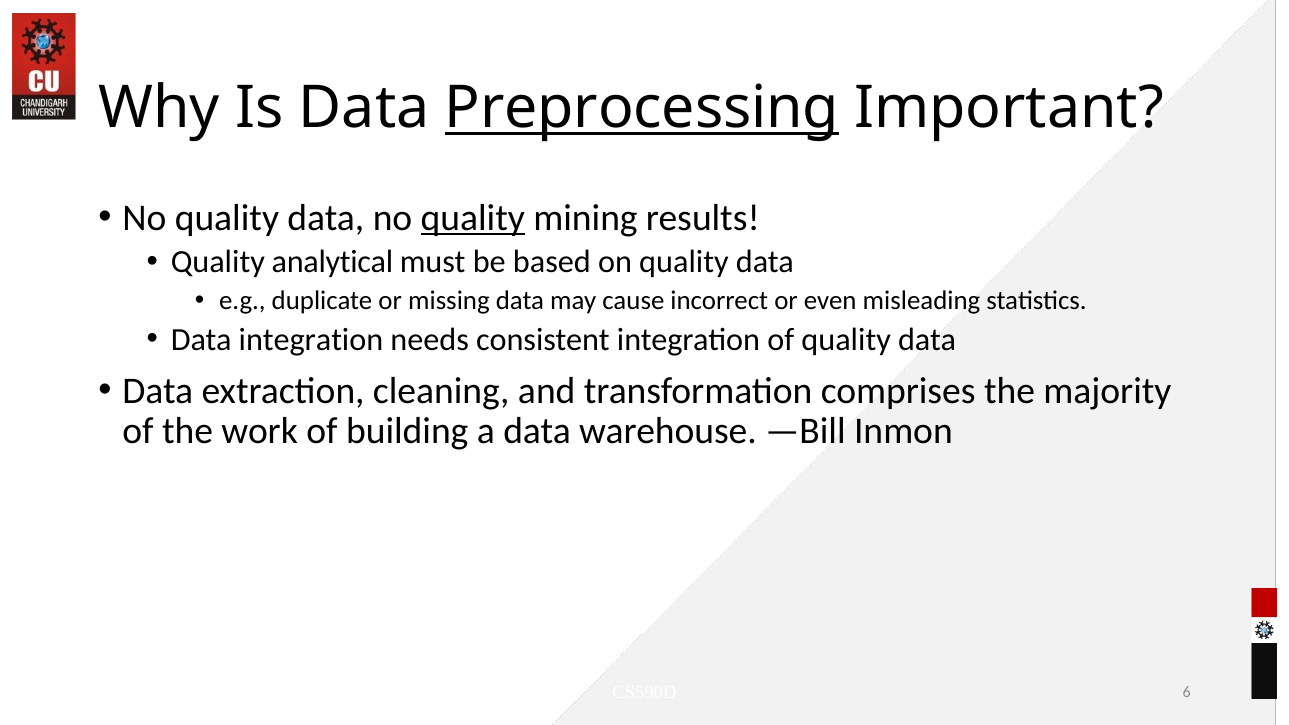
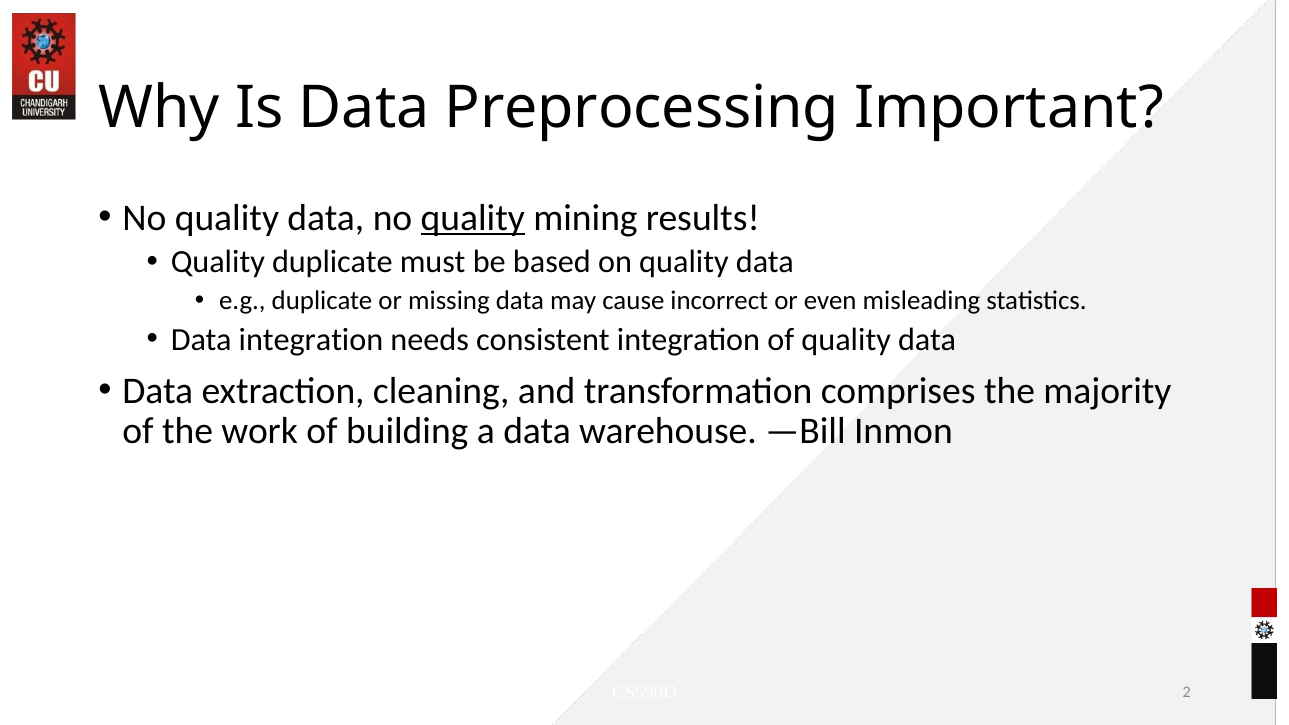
Preprocessing underline: present -> none
Quality analytical: analytical -> duplicate
6: 6 -> 2
